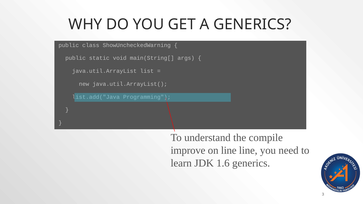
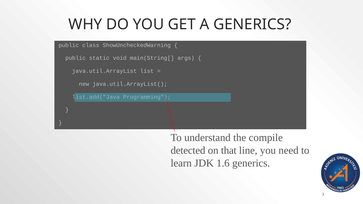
improve: improve -> detected
on line: line -> that
